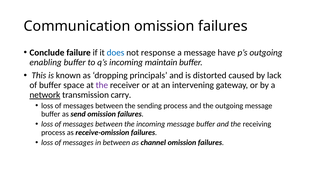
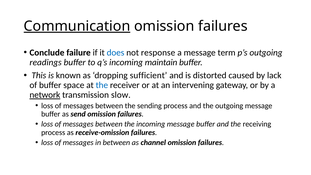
Communication underline: none -> present
have: have -> term
enabling: enabling -> readings
principals: principals -> sufficient
the at (102, 85) colour: purple -> blue
carry: carry -> slow
